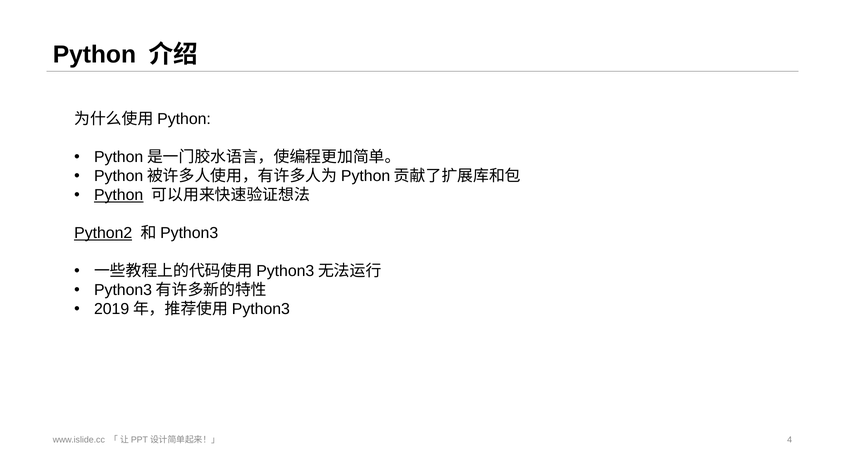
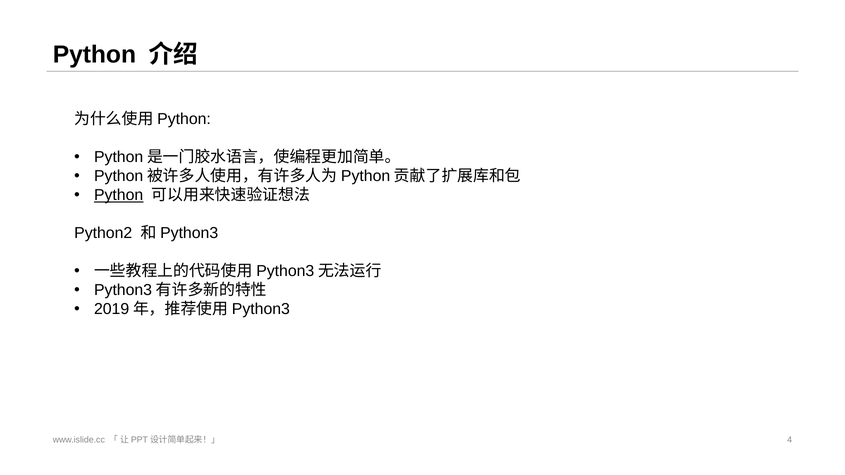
Python2 underline: present -> none
